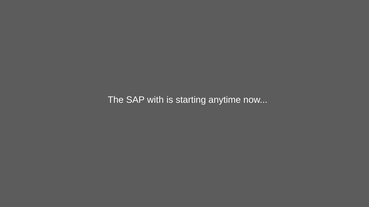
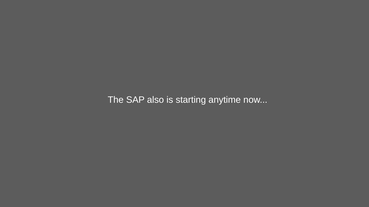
with: with -> also
